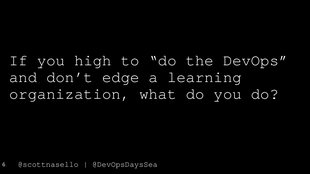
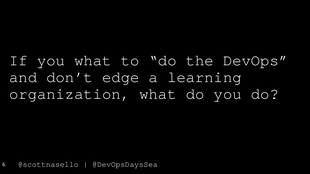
you high: high -> what
